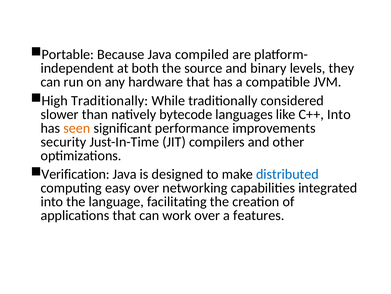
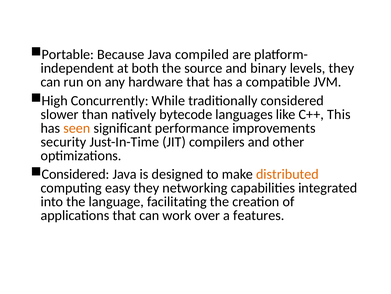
High Traditionally: Traditionally -> Concurrently
C++ Into: Into -> This
Verification at (76, 174): Verification -> Considered
distributed colour: blue -> orange
easy over: over -> they
